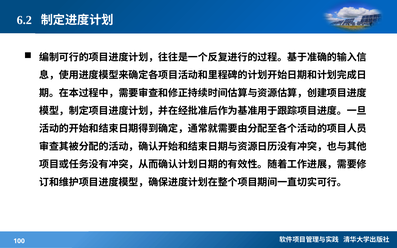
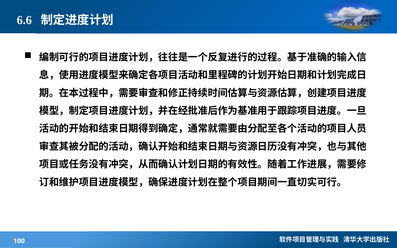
6.2: 6.2 -> 6.6
